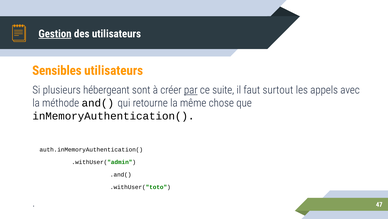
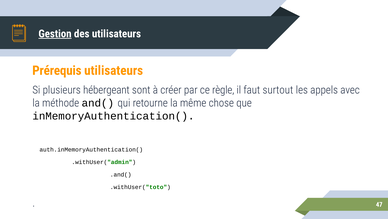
Sensibles: Sensibles -> Prérequis
par underline: present -> none
suite: suite -> règle
